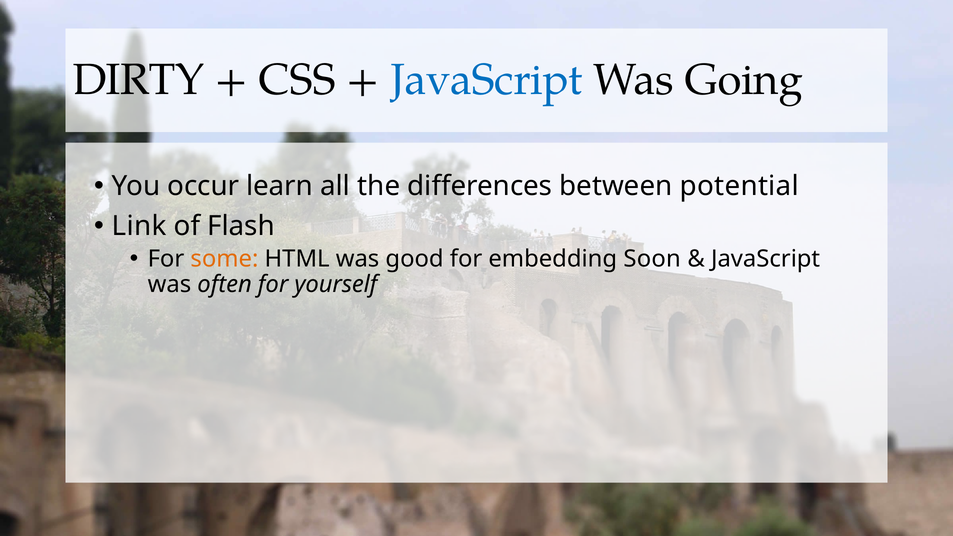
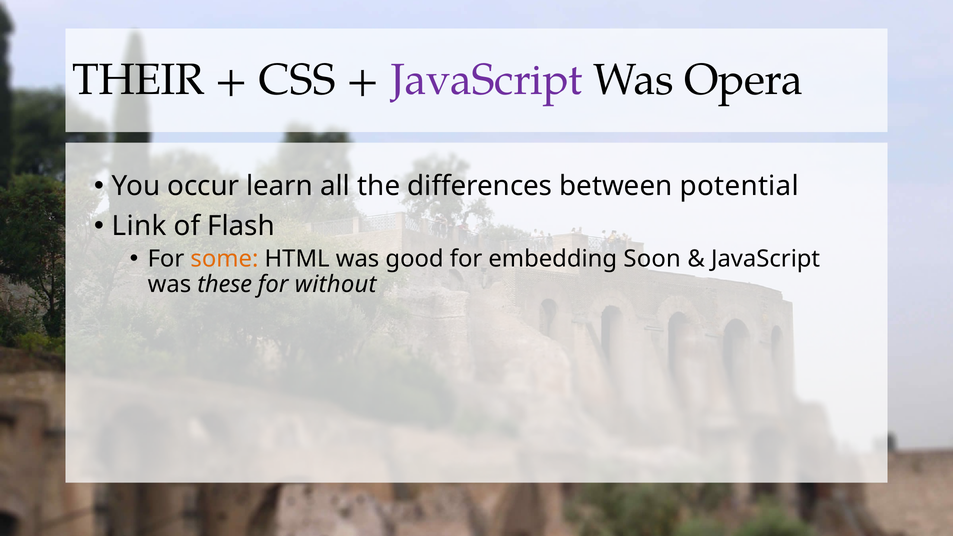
DIRTY: DIRTY -> THEIR
JavaScript at (487, 80) colour: blue -> purple
Going: Going -> Opera
often: often -> these
yourself: yourself -> without
